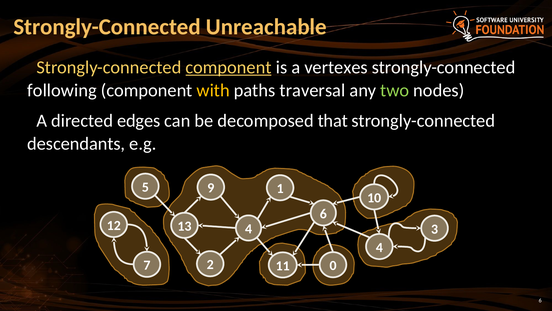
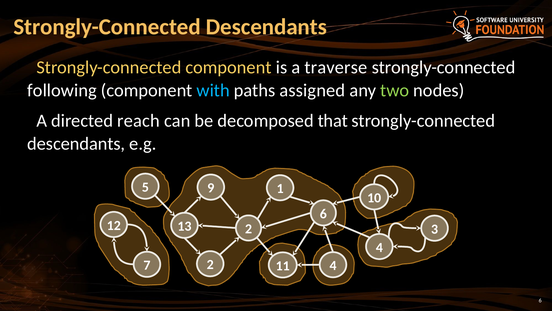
Unreachable at (266, 27): Unreachable -> Descendants
component at (229, 67) underline: present -> none
vertexes: vertexes -> traverse
with colour: yellow -> light blue
traversal: traversal -> assigned
edges: edges -> reach
13 4: 4 -> 2
2 0: 0 -> 4
